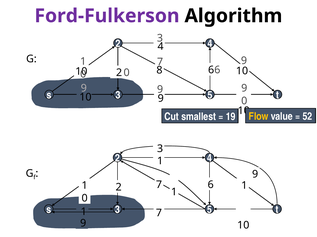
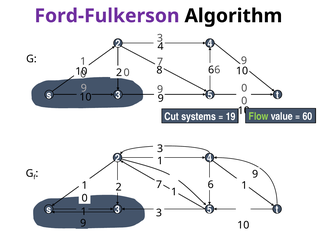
9 at (244, 88): 9 -> 0
Flow colour: yellow -> light green
52: 52 -> 60
smallest: smallest -> systems
7 at (159, 214): 7 -> 3
